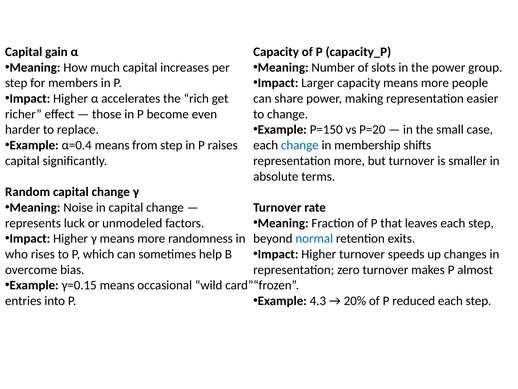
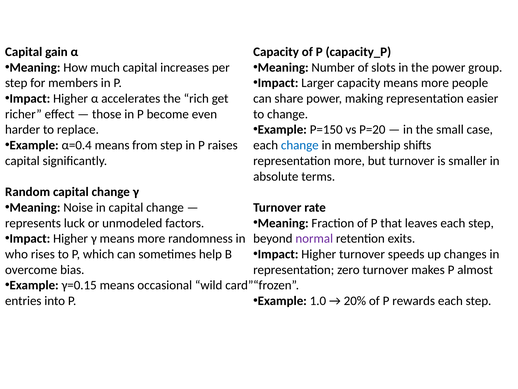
normal colour: blue -> purple
4.3: 4.3 -> 1.0
reduced: reduced -> rewards
